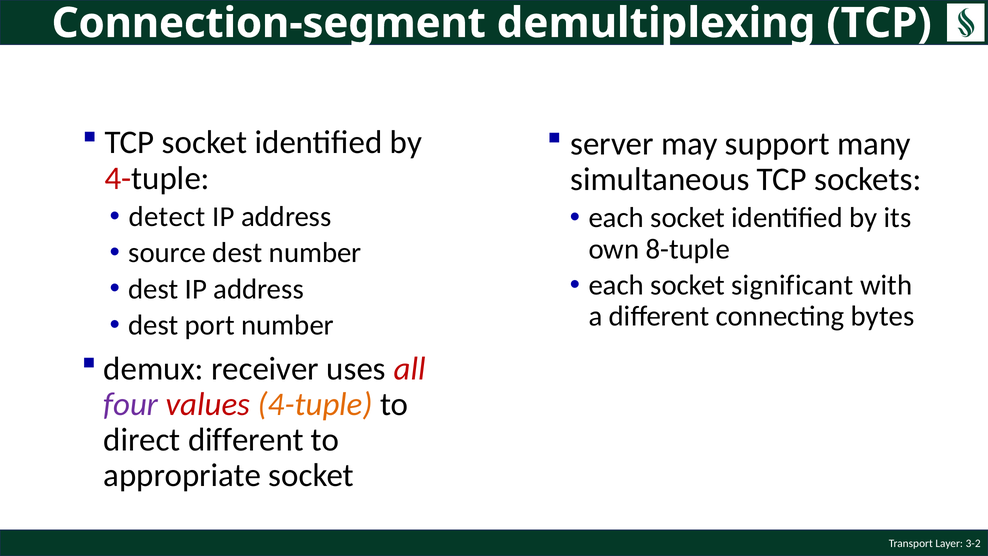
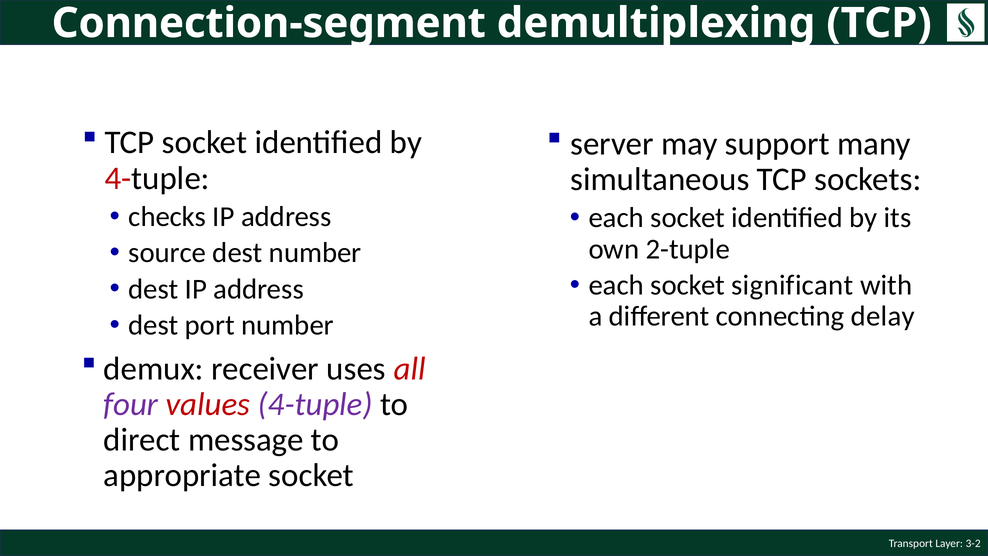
detect: detect -> checks
8-tuple: 8-tuple -> 2-tuple
bytes: bytes -> delay
4-tuple at (315, 404) colour: orange -> purple
direct different: different -> message
